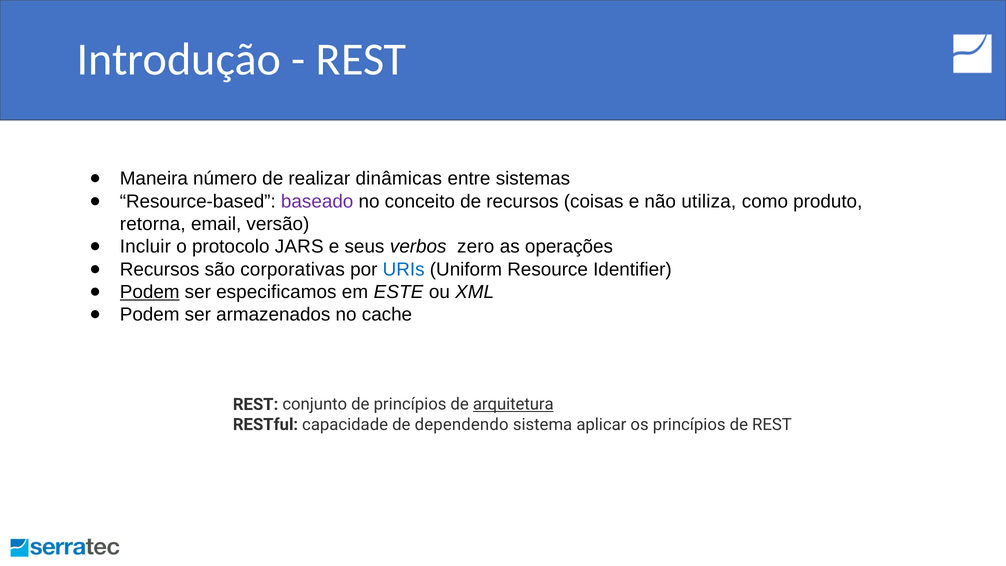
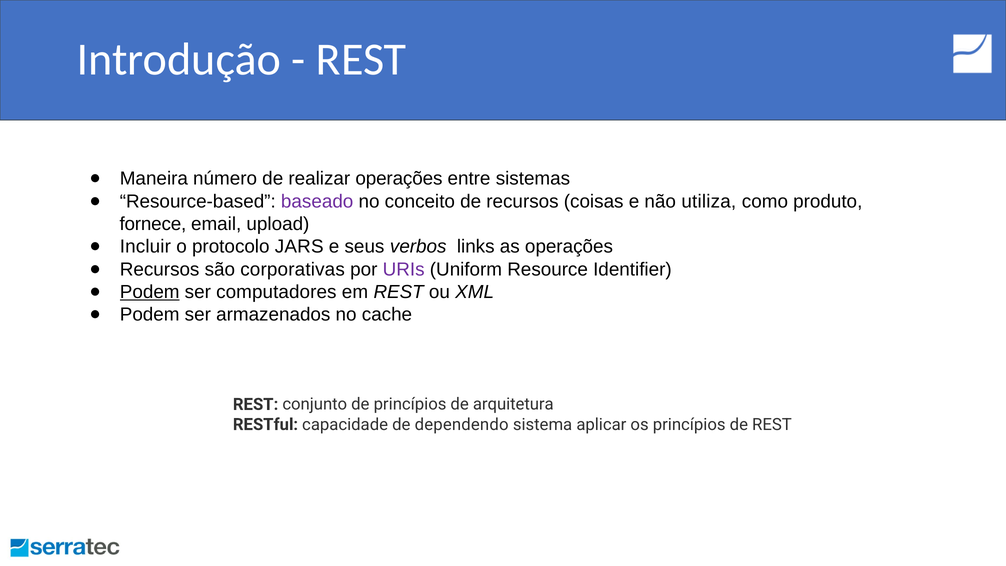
realizar dinâmicas: dinâmicas -> operações
retorna: retorna -> fornece
versão: versão -> upload
zero: zero -> links
URIs colour: blue -> purple
especificamos: especificamos -> computadores
em ESTE: ESTE -> REST
arquitetura underline: present -> none
